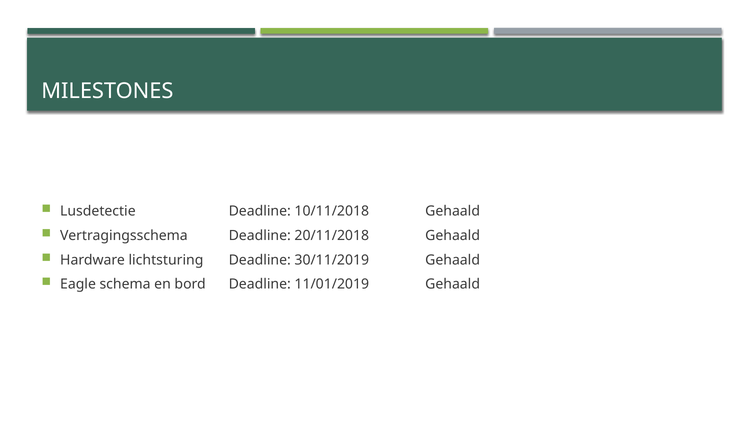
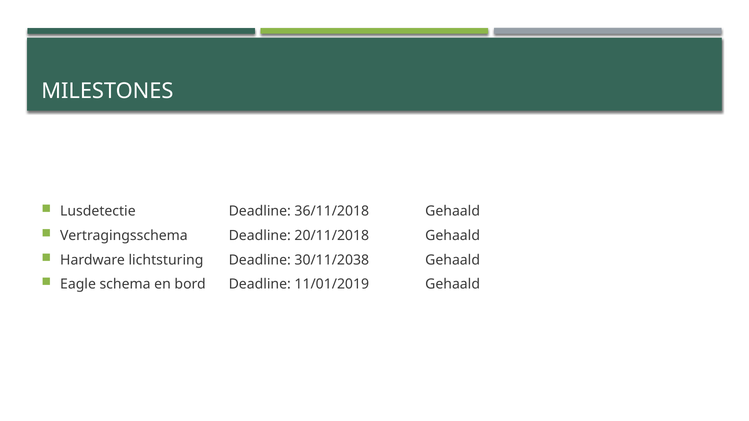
10/11/2018: 10/11/2018 -> 36/11/2018
30/11/2019: 30/11/2019 -> 30/11/2038
